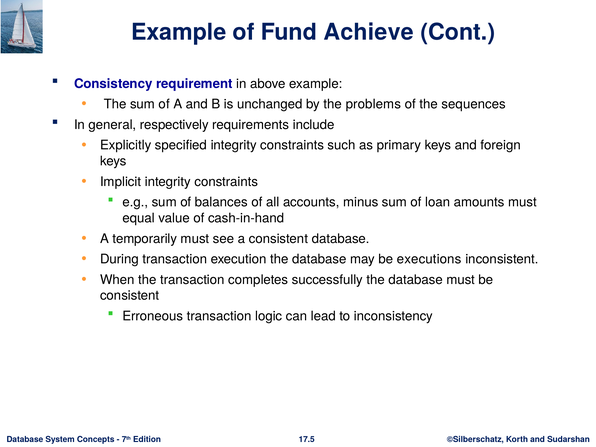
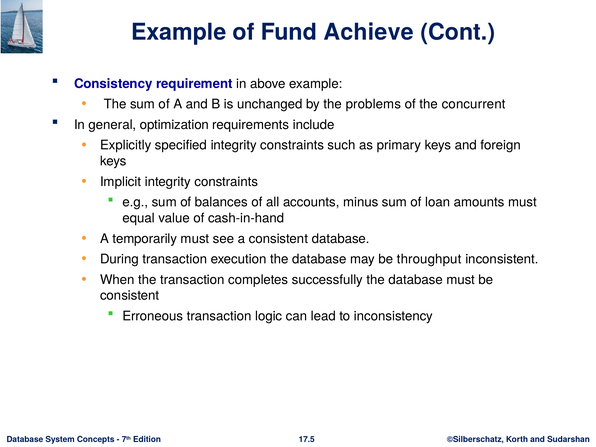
sequences: sequences -> concurrent
respectively: respectively -> optimization
executions: executions -> throughput
